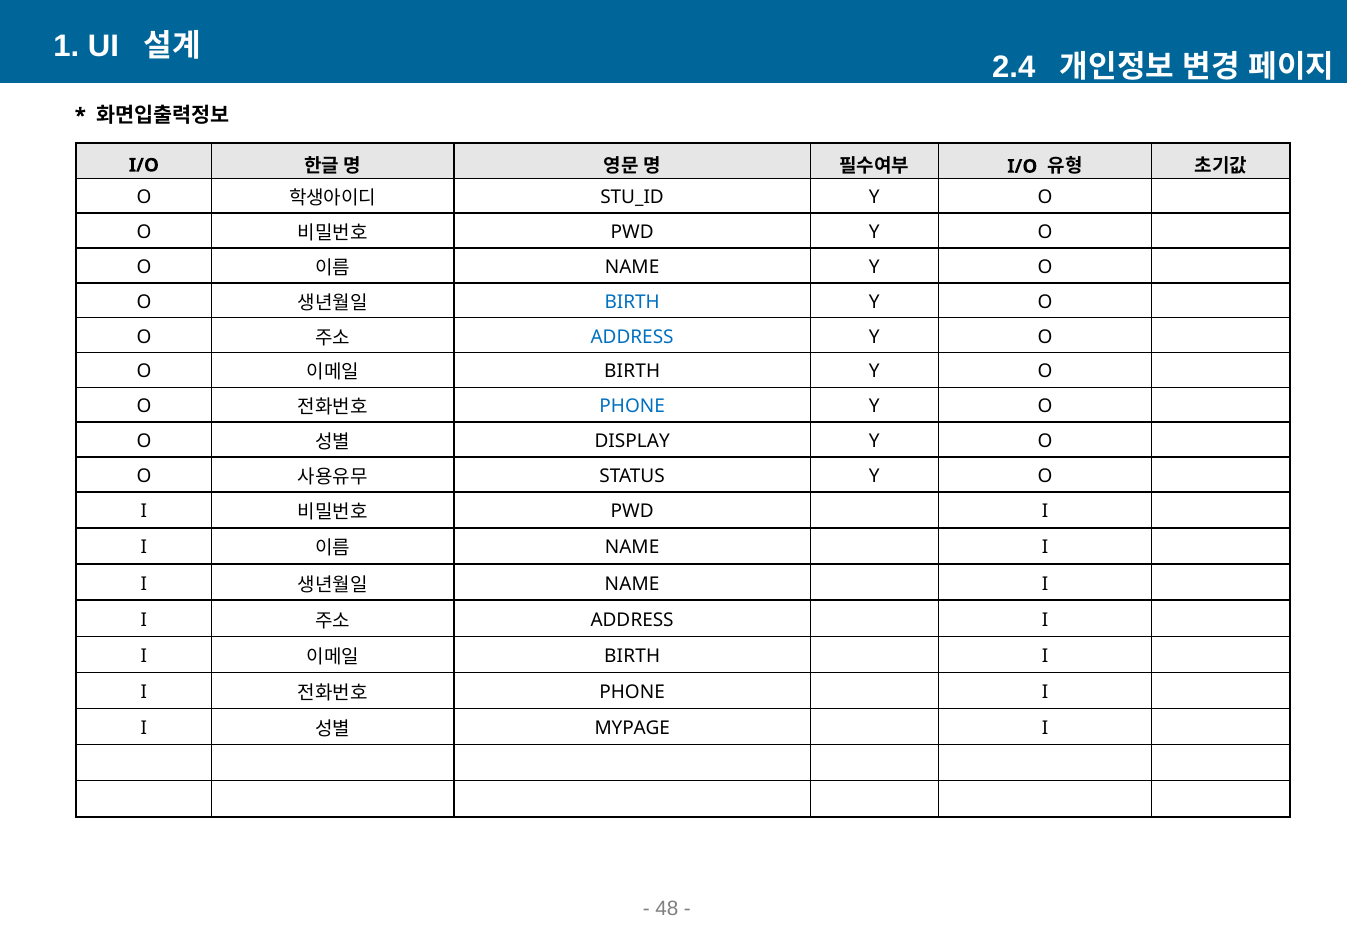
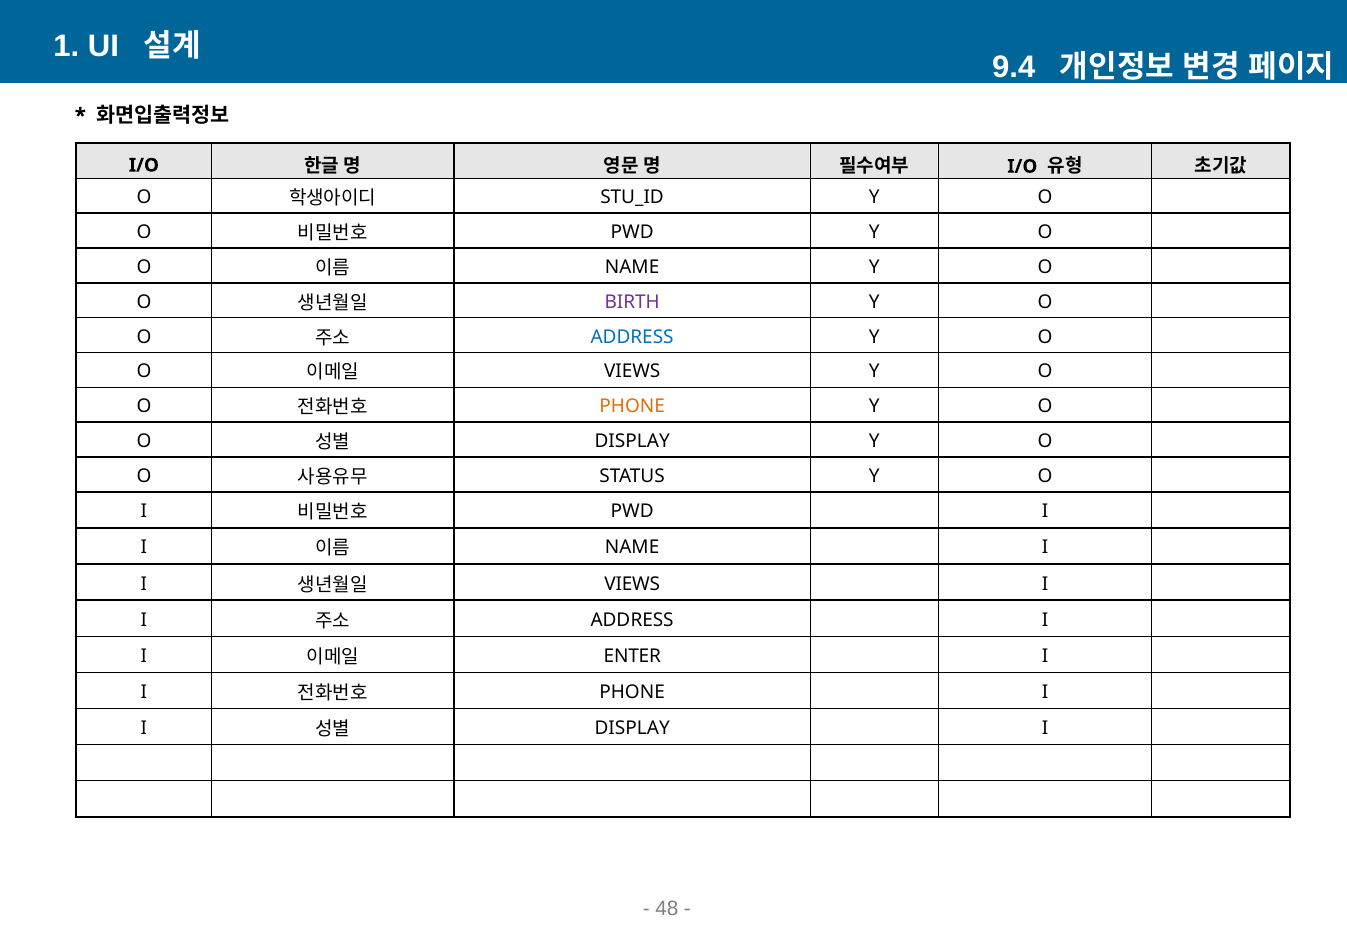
2.4: 2.4 -> 9.4
BIRTH at (632, 302) colour: blue -> purple
BIRTH at (632, 372): BIRTH -> VIEWS
PHONE at (632, 407) colour: blue -> orange
NAME at (632, 584): NAME -> VIEWS
BIRTH at (632, 656): BIRTH -> ENTER
MYPAGE at (632, 729): MYPAGE -> DISPLAY
